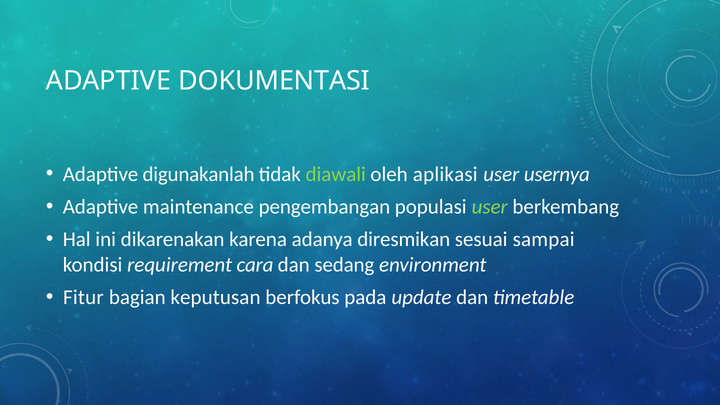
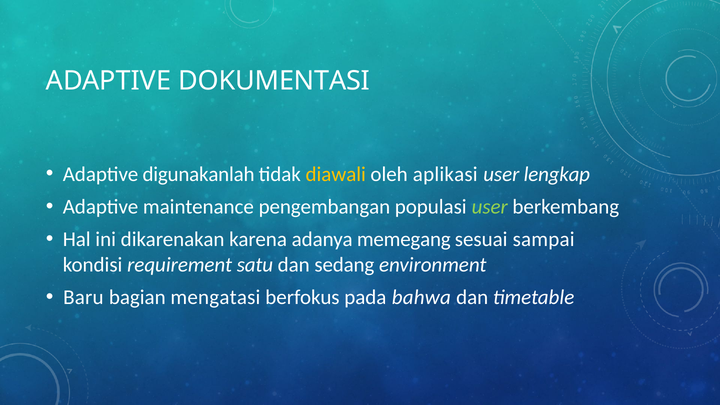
diawali colour: light green -> yellow
usernya: usernya -> lengkap
diresmikan: diresmikan -> memegang
cara: cara -> satu
Fitur: Fitur -> Baru
keputusan: keputusan -> mengatasi
update: update -> bahwa
